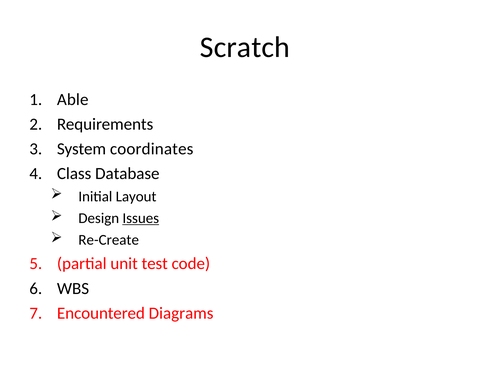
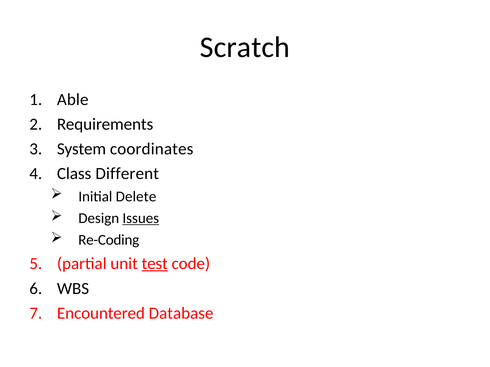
Database: Database -> Different
Layout: Layout -> Delete
Re-Create: Re-Create -> Re-Coding
test underline: none -> present
Diagrams: Diagrams -> Database
